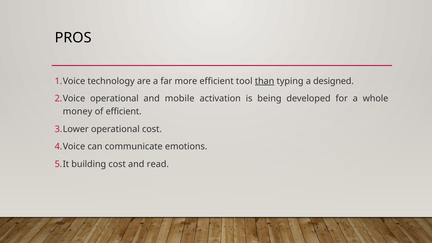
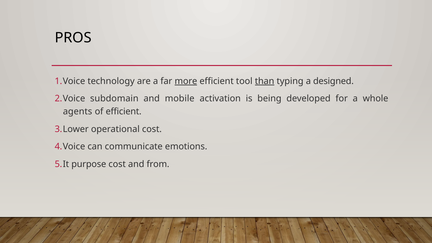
more underline: none -> present
operational at (114, 99): operational -> subdomain
money: money -> agents
building: building -> purpose
read: read -> from
